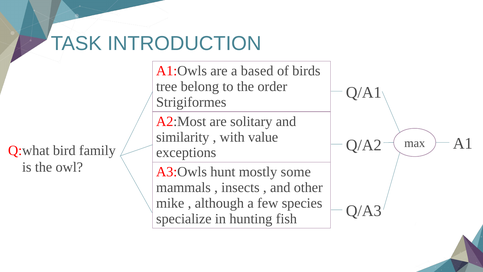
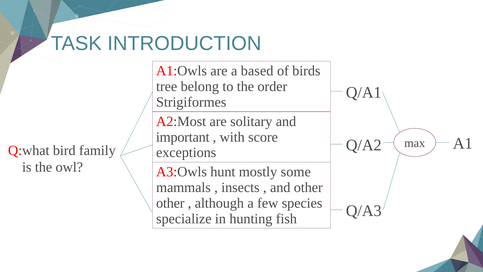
similarity: similarity -> important
value: value -> score
mike at (170, 203): mike -> other
